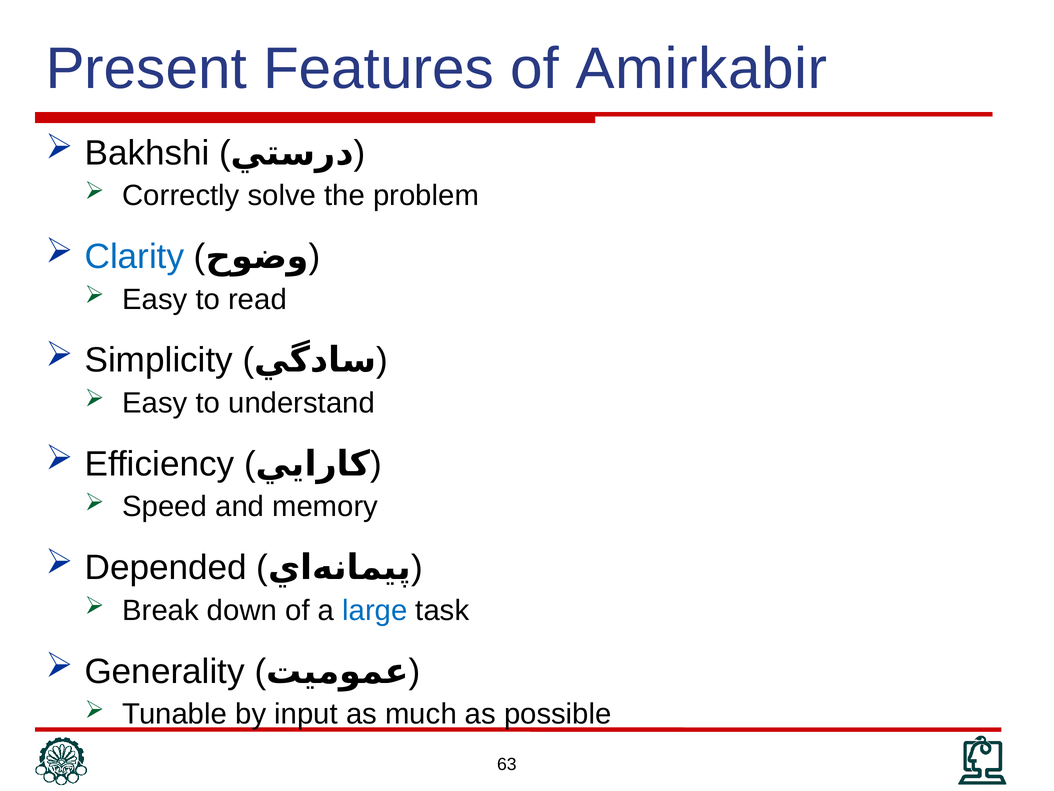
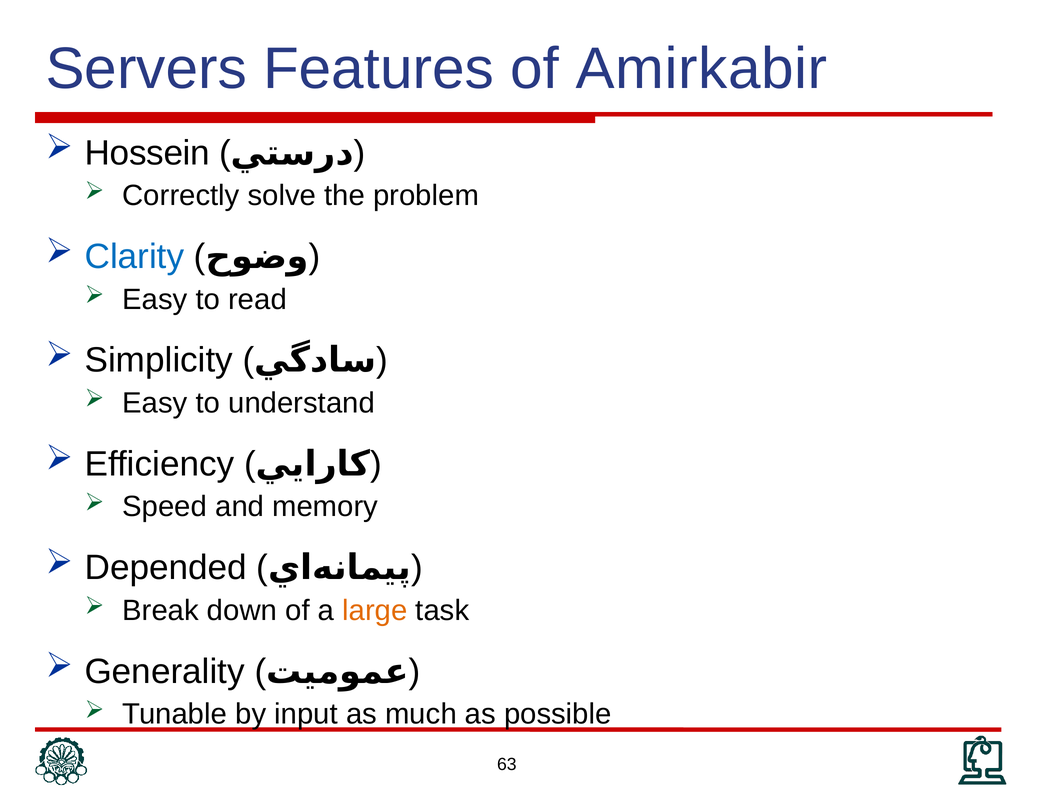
Present: Present -> Servers
Bakhshi: Bakhshi -> Hossein
large colour: blue -> orange
